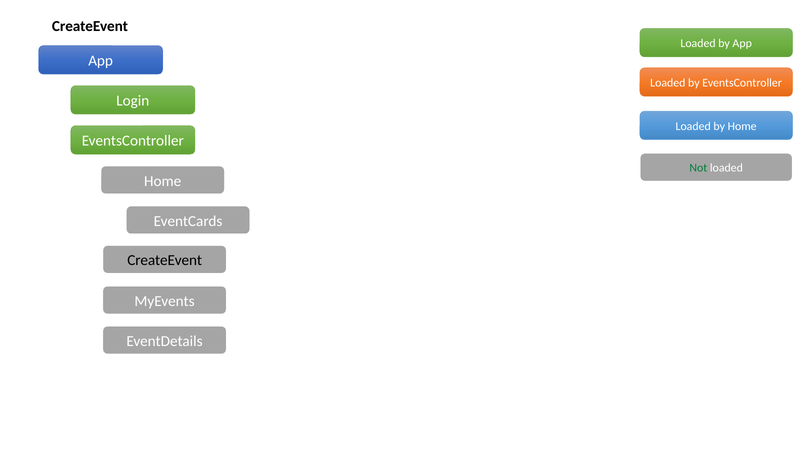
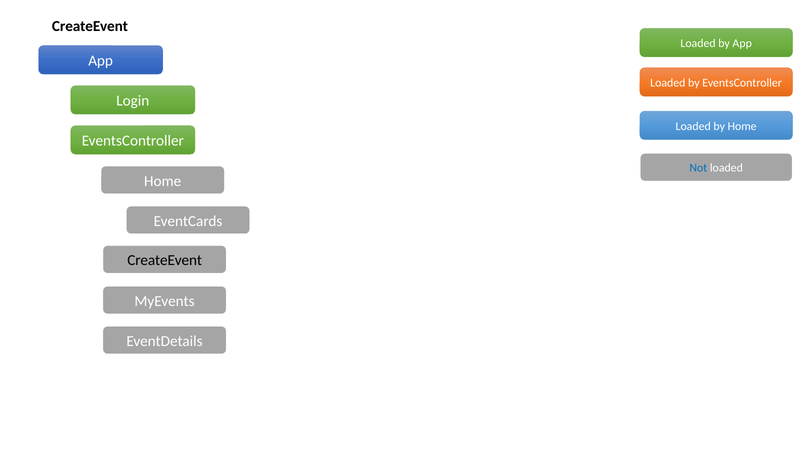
Not colour: green -> blue
